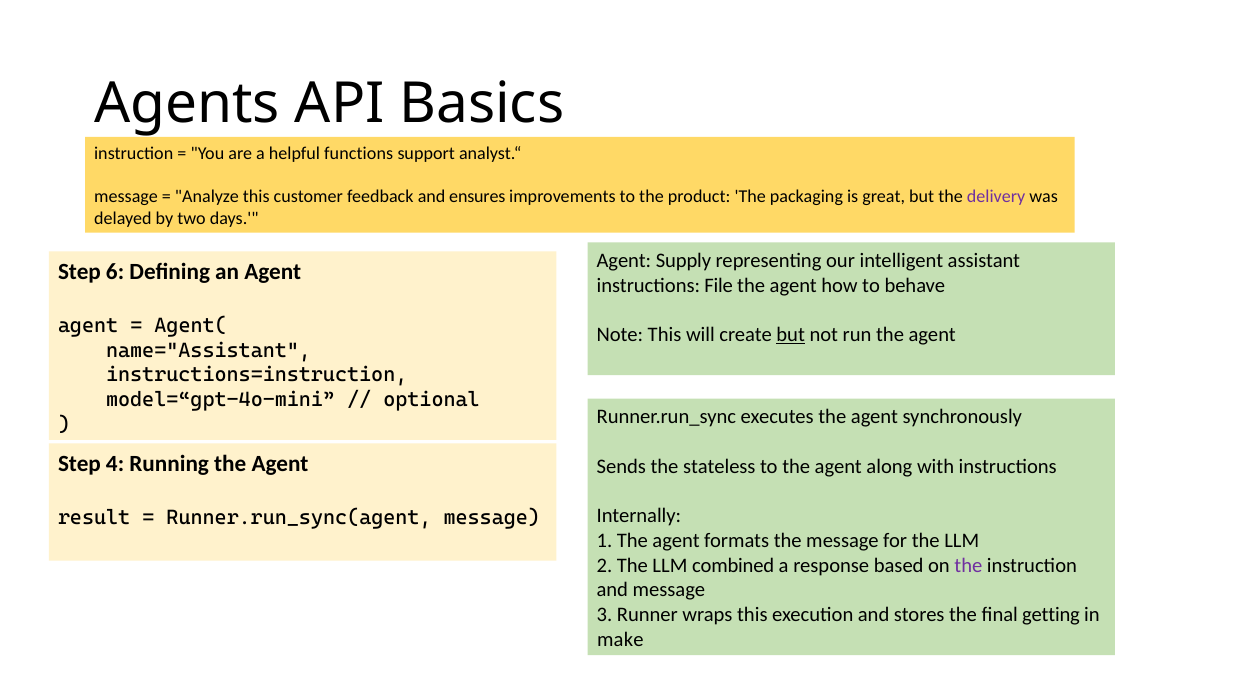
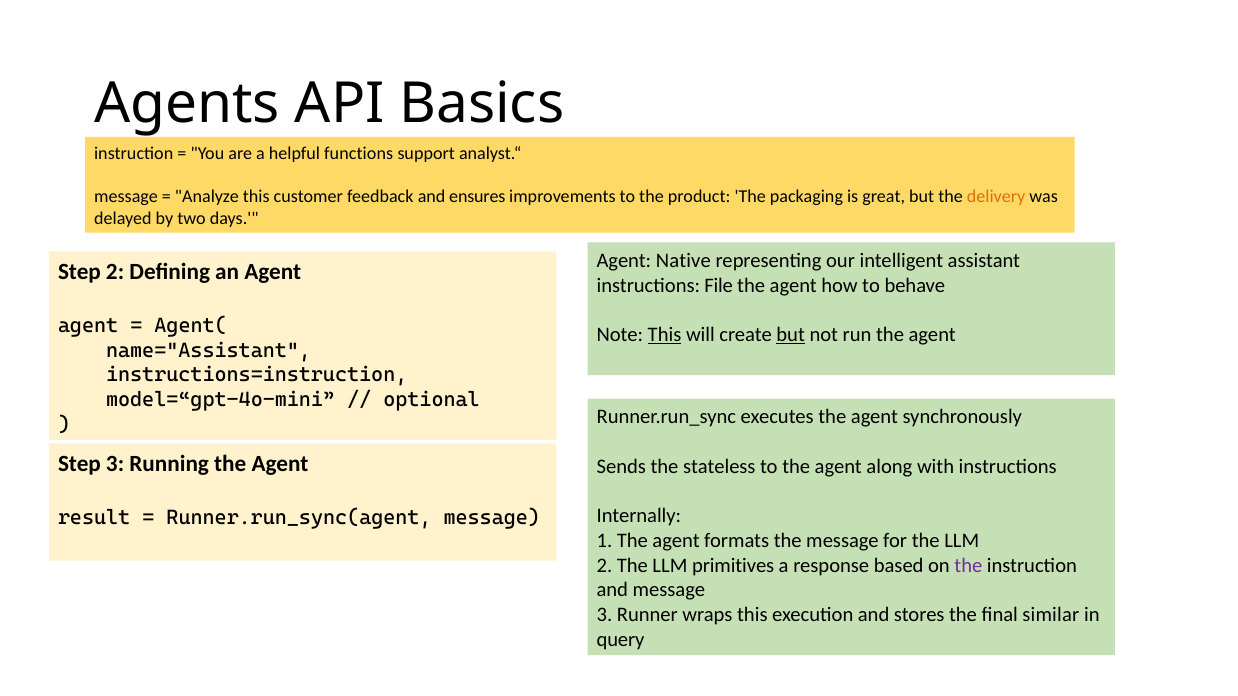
delivery colour: purple -> orange
Supply: Supply -> Native
Step 6: 6 -> 2
This at (665, 335) underline: none -> present
Step 4: 4 -> 3
combined: combined -> primitives
getting: getting -> similar
make: make -> query
